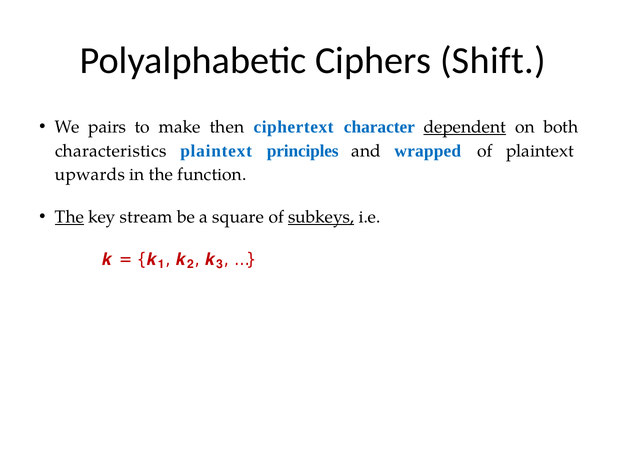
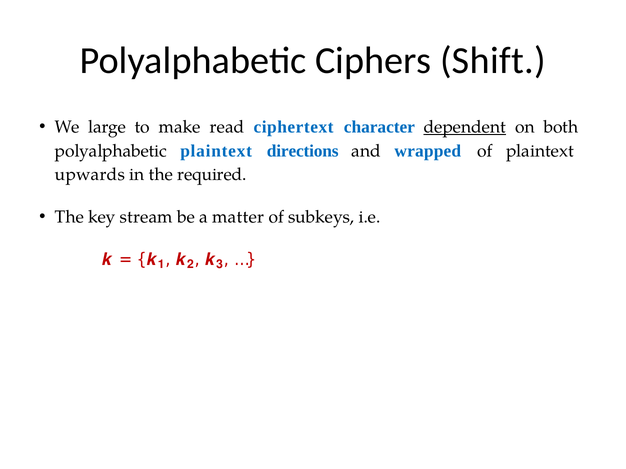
pairs: pairs -> large
then: then -> read
characteristics at (111, 151): characteristics -> polyalphabetic
principles: principles -> directions
function: function -> required
The at (69, 217) underline: present -> none
square: square -> matter
subkeys underline: present -> none
